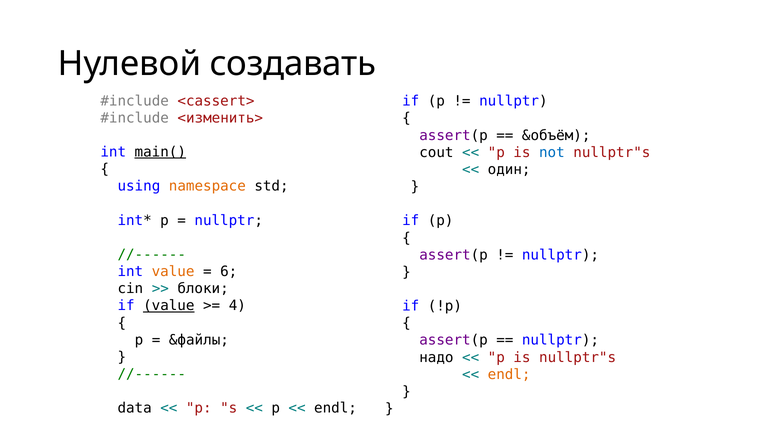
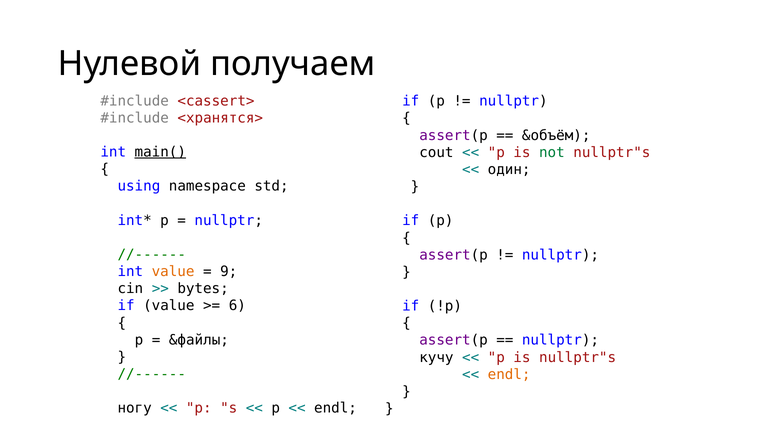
создавать: создавать -> получаем
<изменить>: <изменить> -> <хранятся>
not colour: blue -> green
namespace colour: orange -> black
6: 6 -> 9
блоки: блоки -> bytes
value at (169, 306) underline: present -> none
4: 4 -> 6
надо: надо -> кучу
data: data -> ногу
